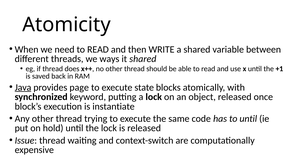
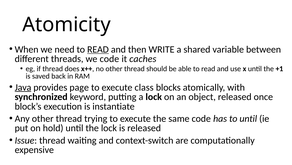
READ at (98, 49) underline: none -> present
we ways: ways -> code
it shared: shared -> caches
state: state -> class
